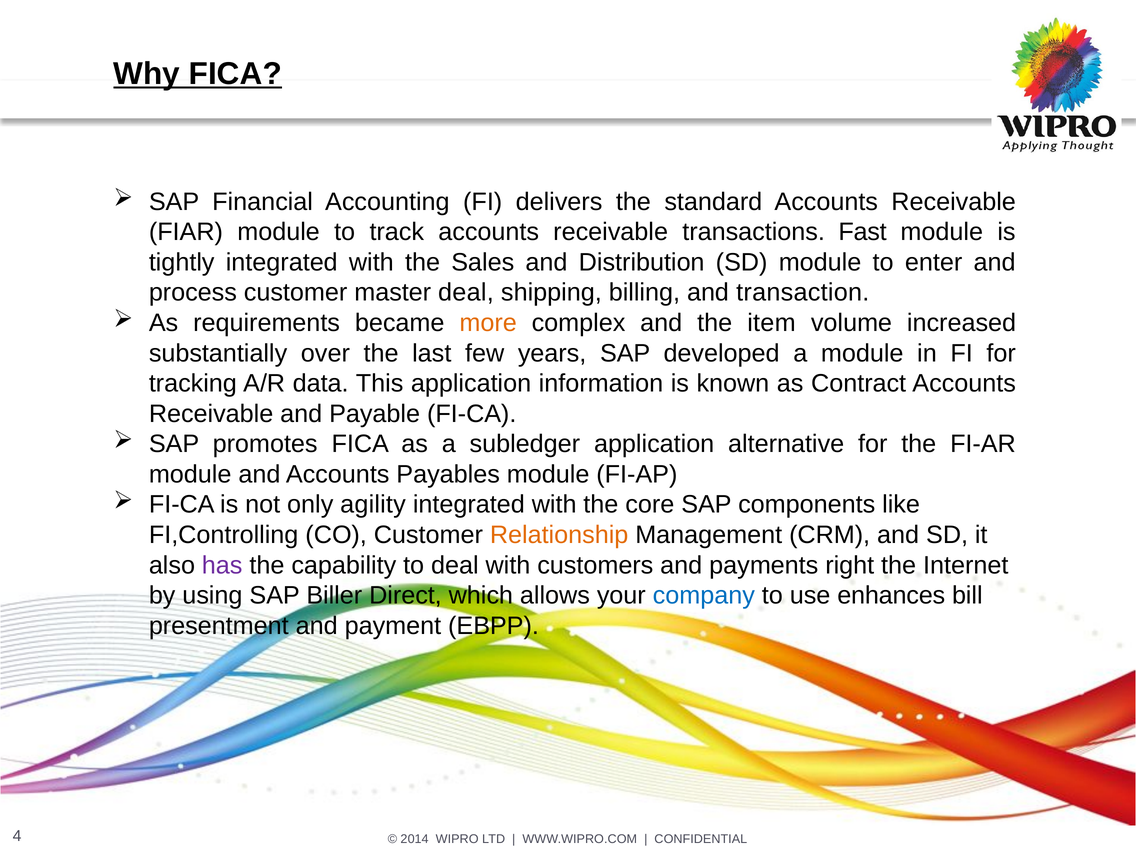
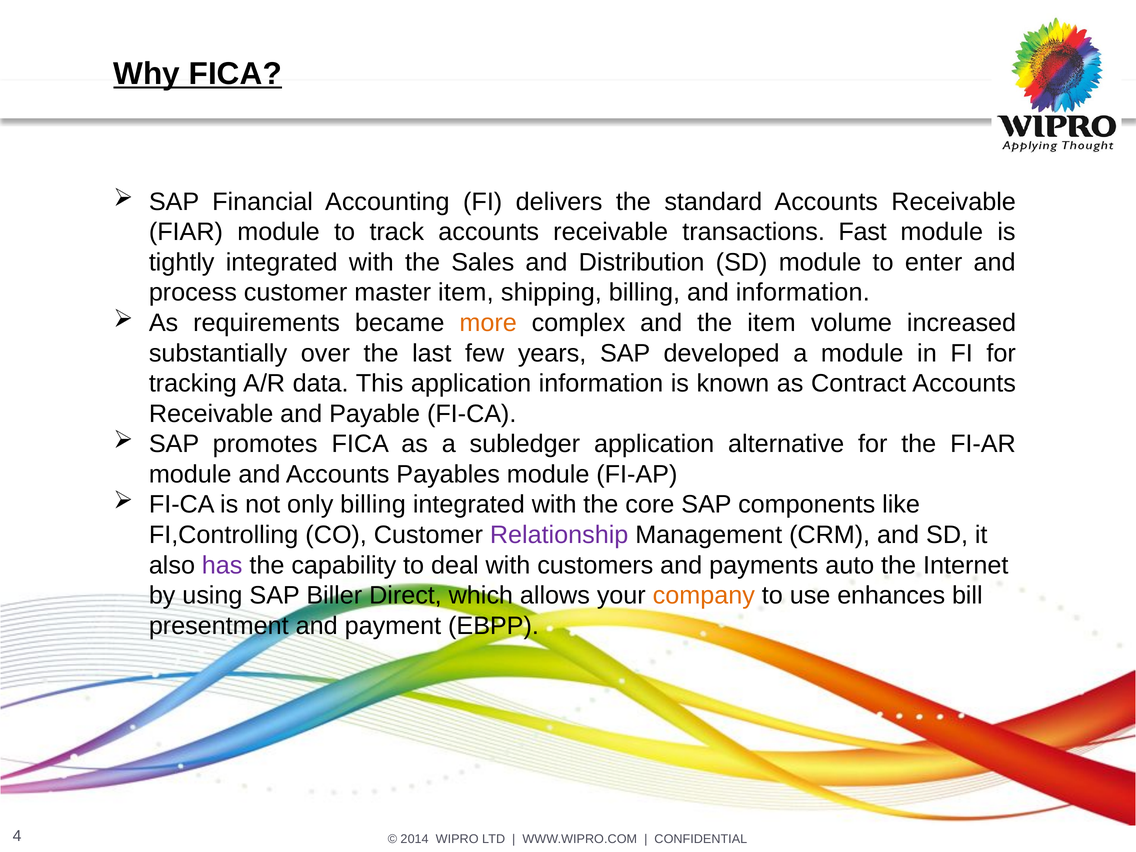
master deal: deal -> item
and transaction: transaction -> information
only agility: agility -> billing
Relationship colour: orange -> purple
right: right -> auto
company colour: blue -> orange
